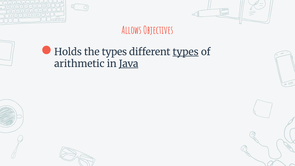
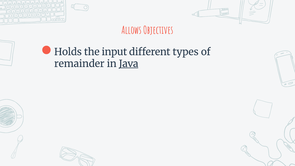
the types: types -> input
types at (186, 52) underline: present -> none
arithmetic: arithmetic -> remainder
